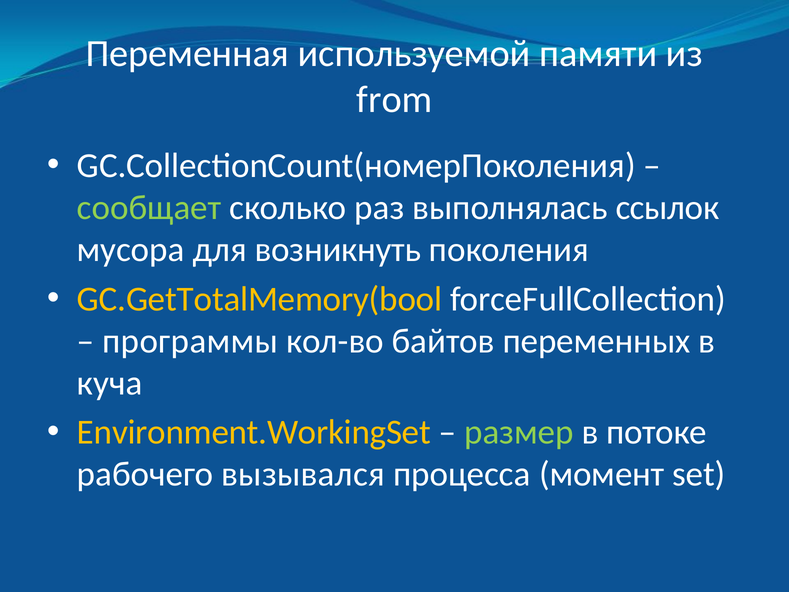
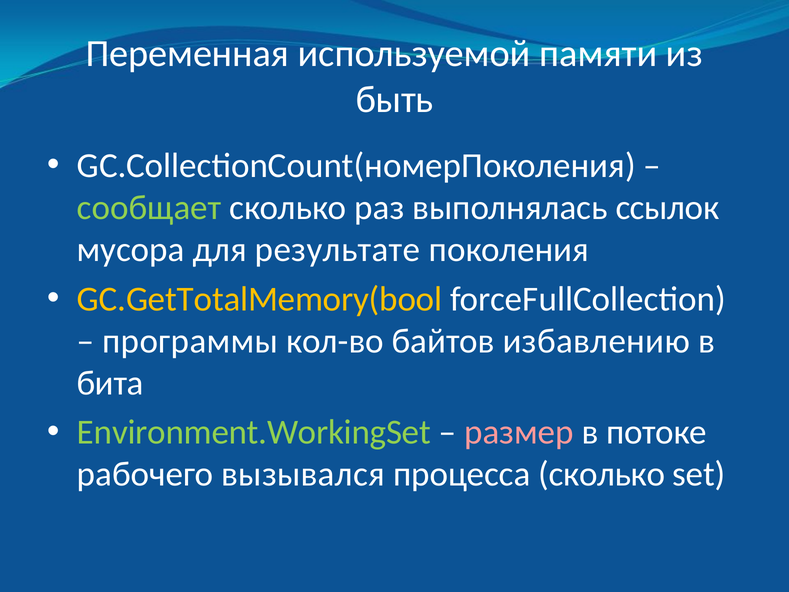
from: from -> быть
возникнуть: возникнуть -> результате
переменных: переменных -> избавлению
куча: куча -> бита
Environment.WorkingSet colour: yellow -> light green
размер colour: light green -> pink
процесса момент: момент -> сколько
